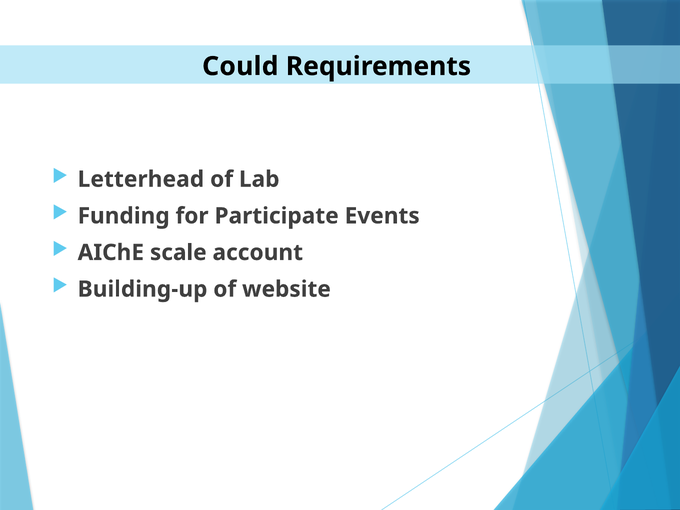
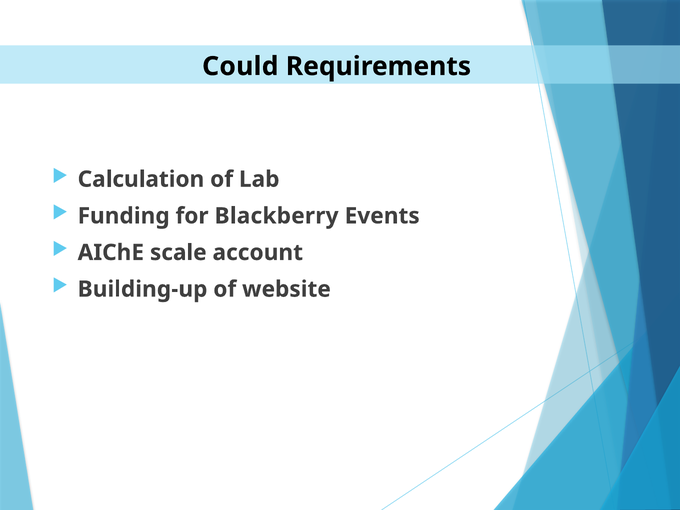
Letterhead: Letterhead -> Calculation
Participate: Participate -> Blackberry
